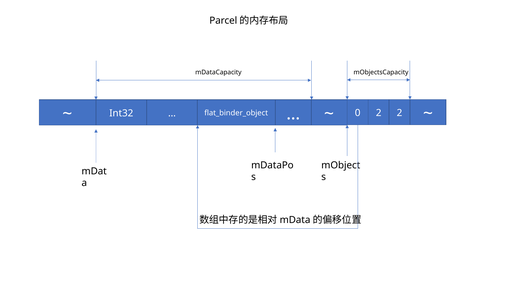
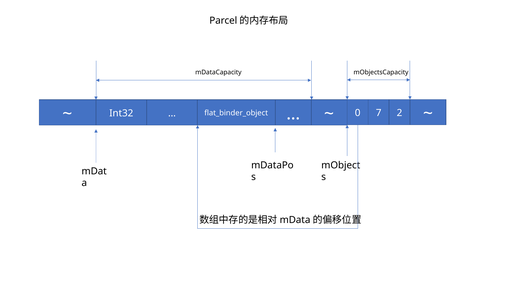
0 2: 2 -> 7
